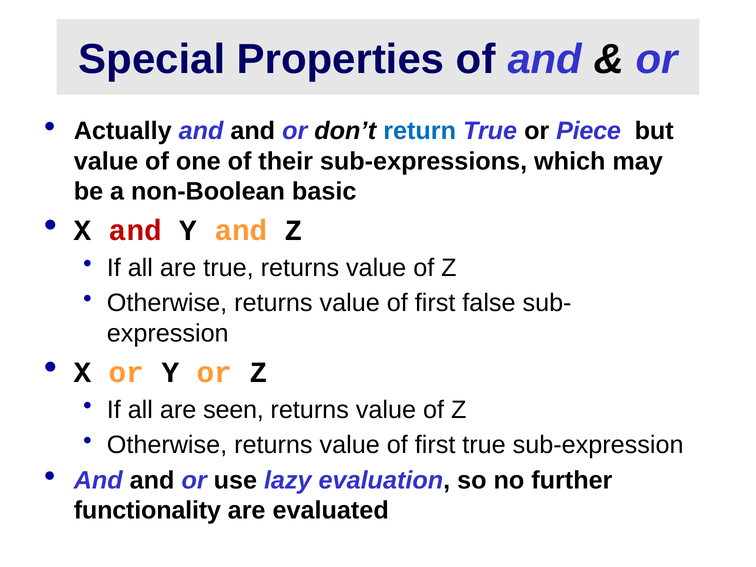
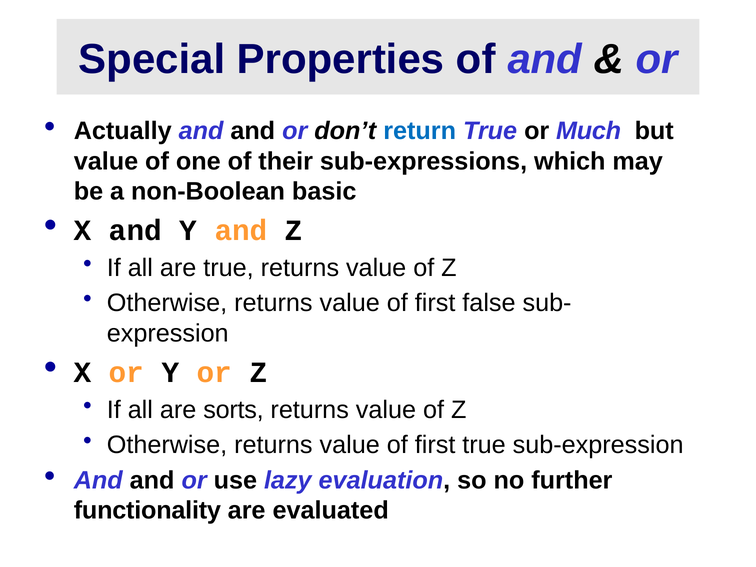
Piece: Piece -> Much
and at (135, 230) colour: red -> black
seen: seen -> sorts
